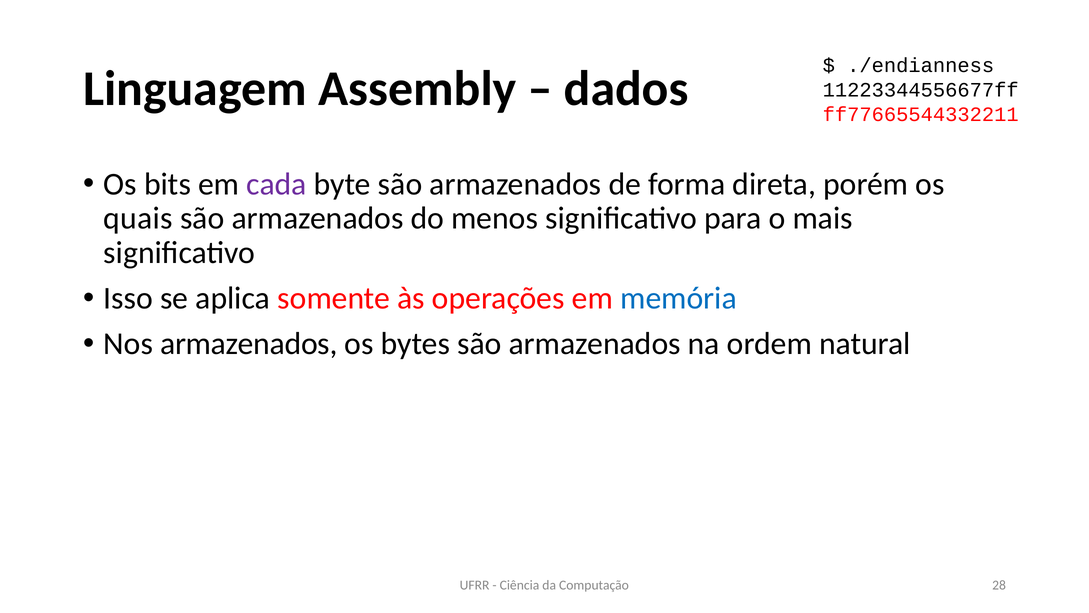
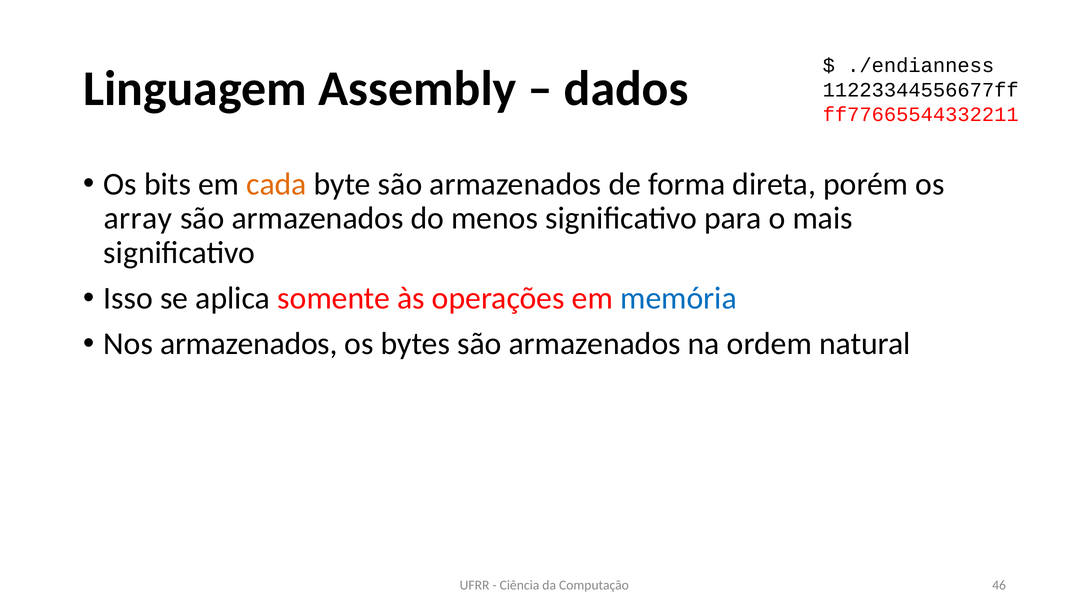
cada colour: purple -> orange
quais: quais -> array
28: 28 -> 46
